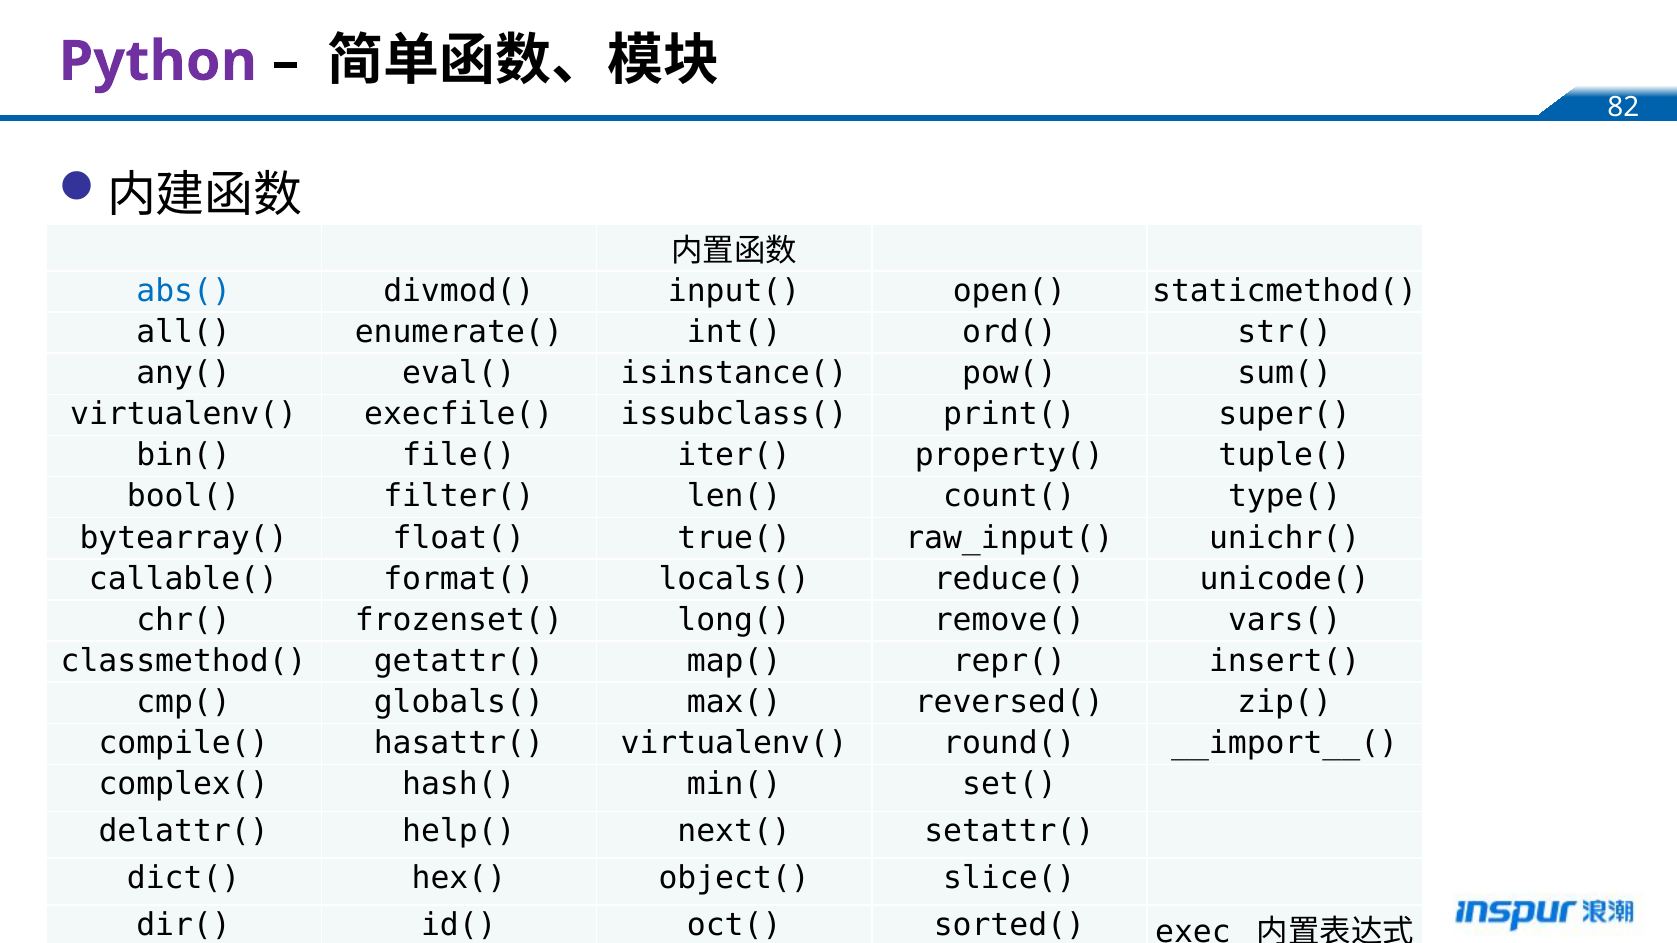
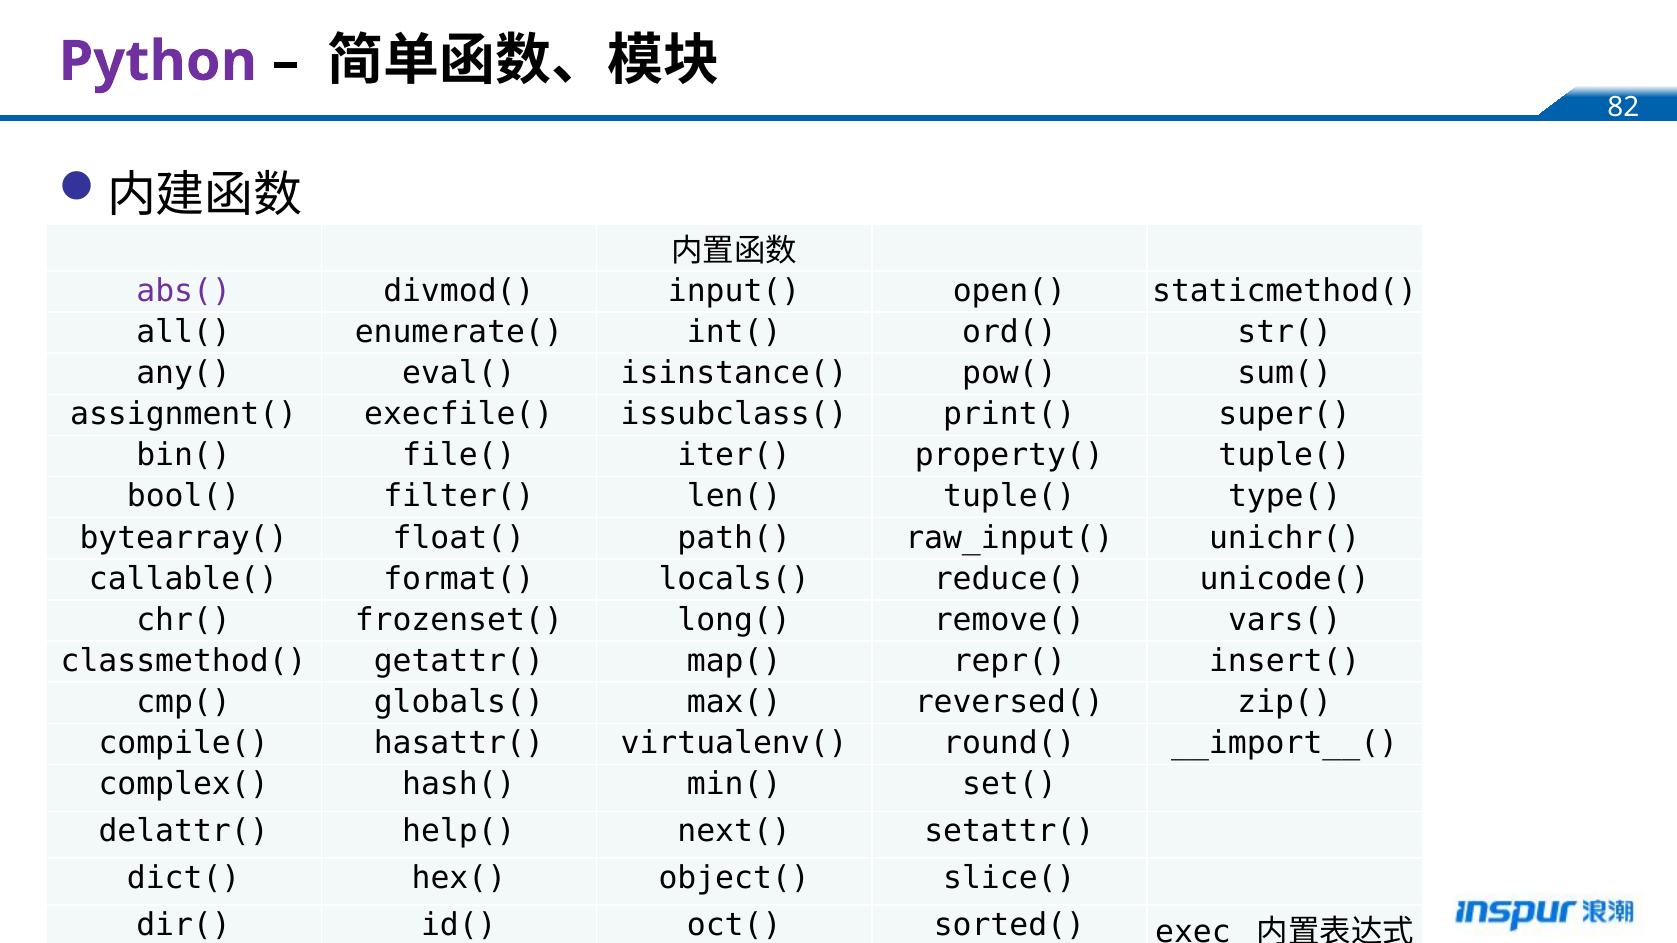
abs( colour: blue -> purple
virtualenv( at (184, 414): virtualenv( -> assignment(
len( count(: count( -> tuple(
true(: true( -> path(
